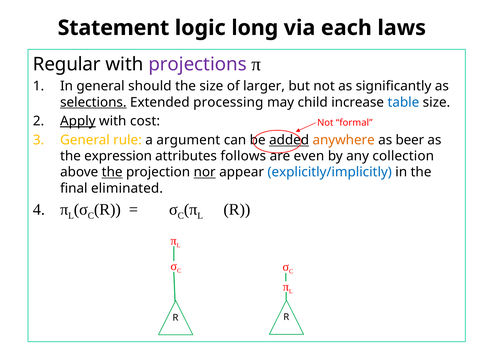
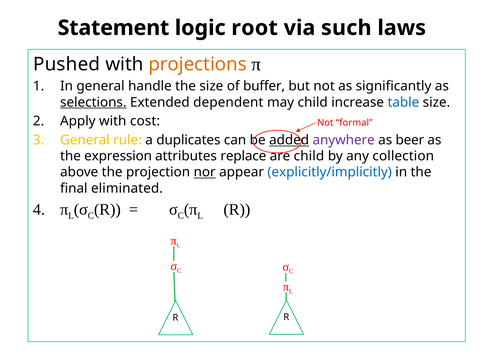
long: long -> root
each: each -> such
Regular: Regular -> Pushed
projections colour: purple -> orange
should: should -> handle
larger: larger -> buffer
processing: processing -> dependent
Apply underline: present -> none
argument: argument -> duplicates
anywhere colour: orange -> purple
follows: follows -> replace
are even: even -> child
the at (112, 172) underline: present -> none
